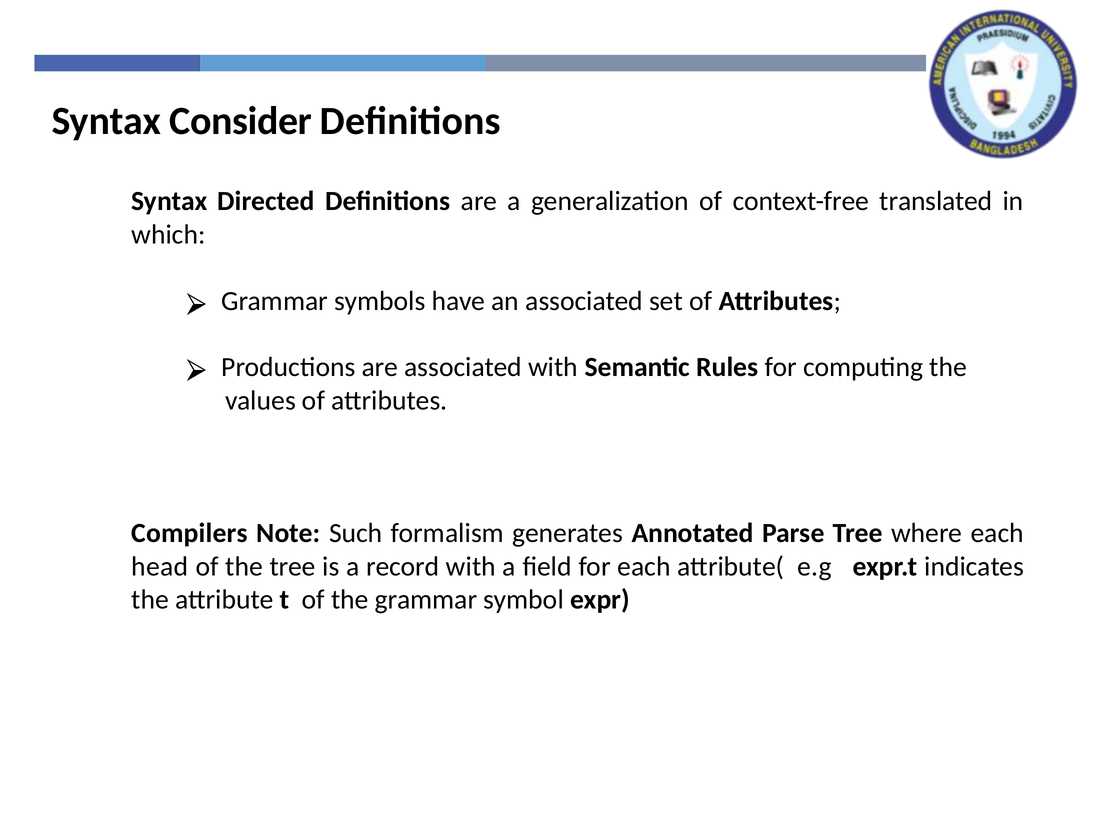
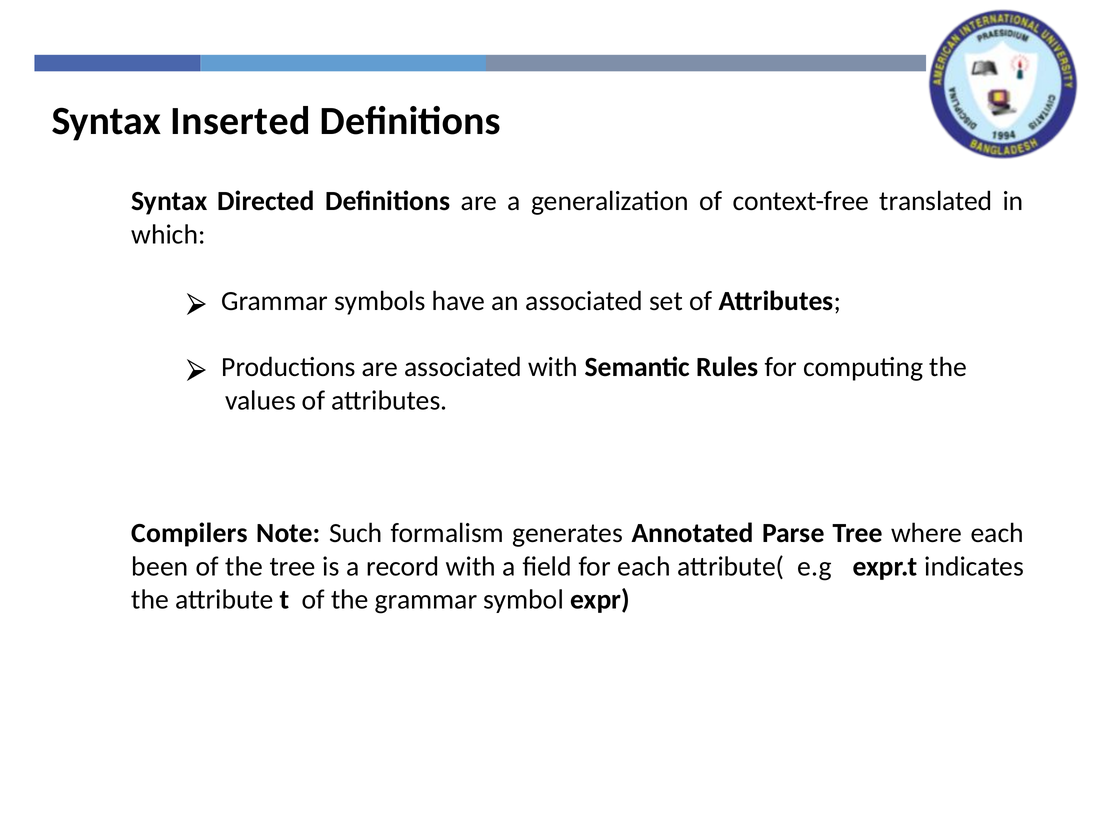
Consider: Consider -> Inserted
head: head -> been
